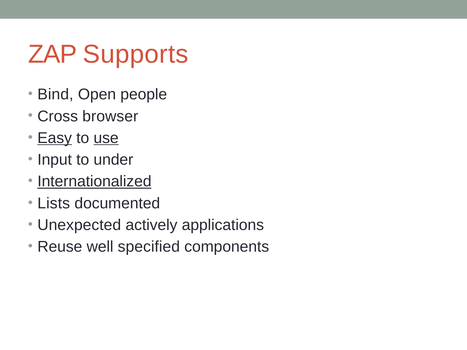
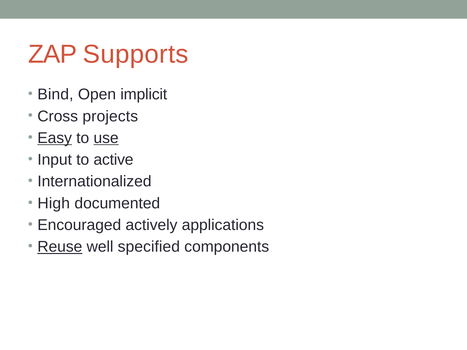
people: people -> implicit
browser: browser -> projects
under: under -> active
Internationalized underline: present -> none
Lists: Lists -> High
Unexpected: Unexpected -> Encouraged
Reuse underline: none -> present
